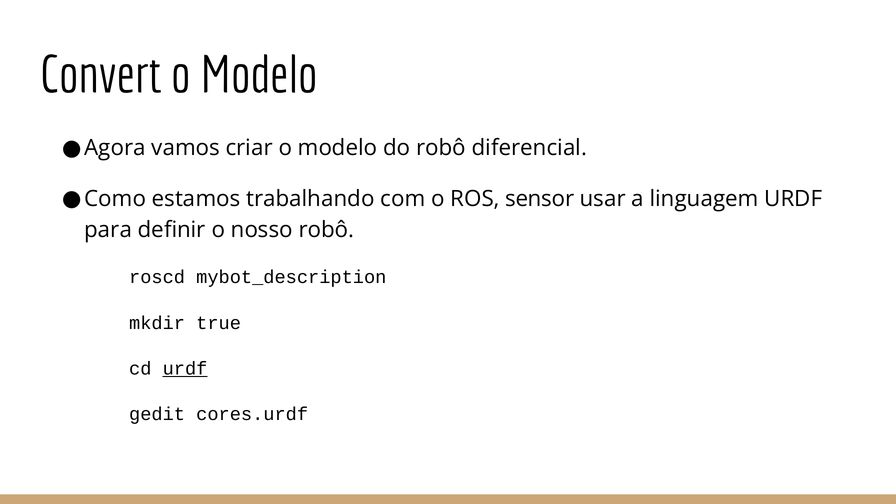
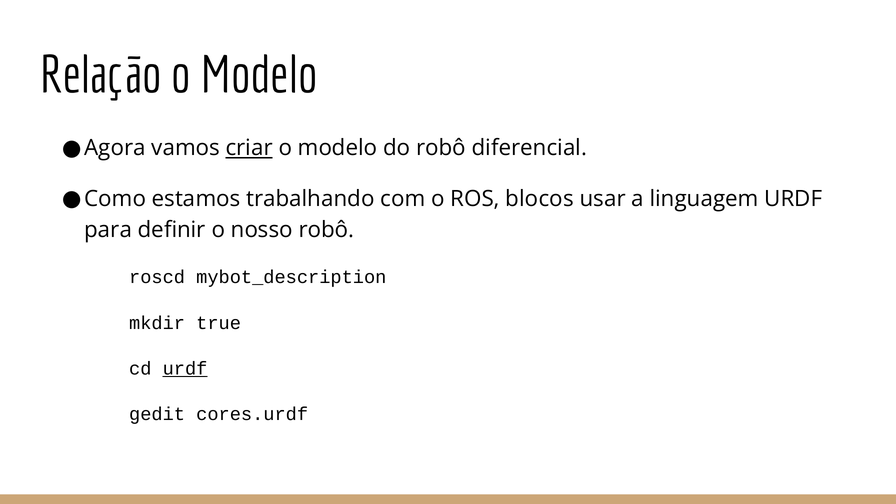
Convert: Convert -> Relação
criar underline: none -> present
sensor: sensor -> blocos
